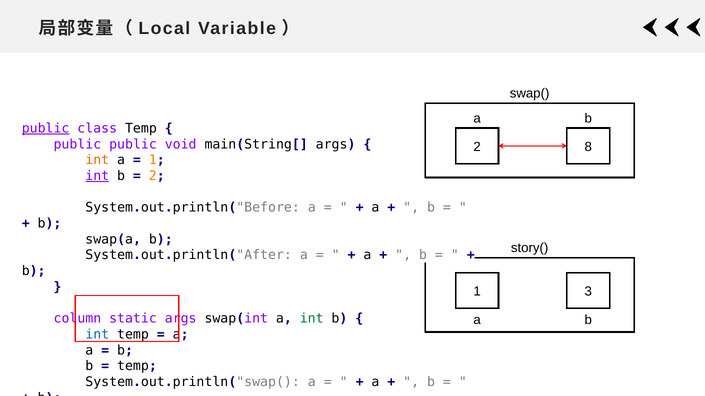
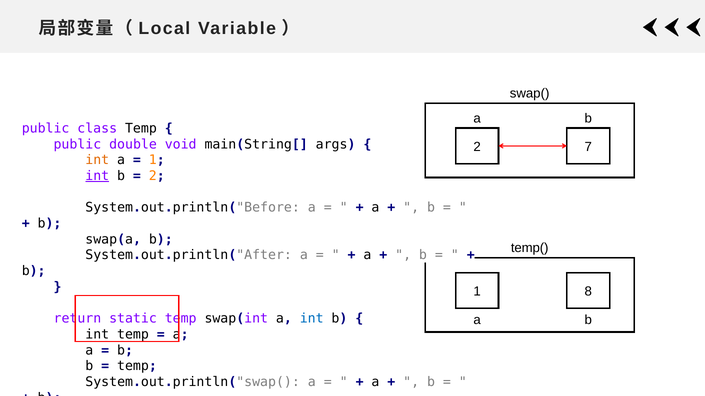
public at (46, 129) underline: present -> none
public public: public -> double
8: 8 -> 7
story(: story( -> temp(
3: 3 -> 8
column: column -> return
static args: args -> temp
int at (312, 319) colour: green -> blue
int at (97, 335) colour: blue -> black
